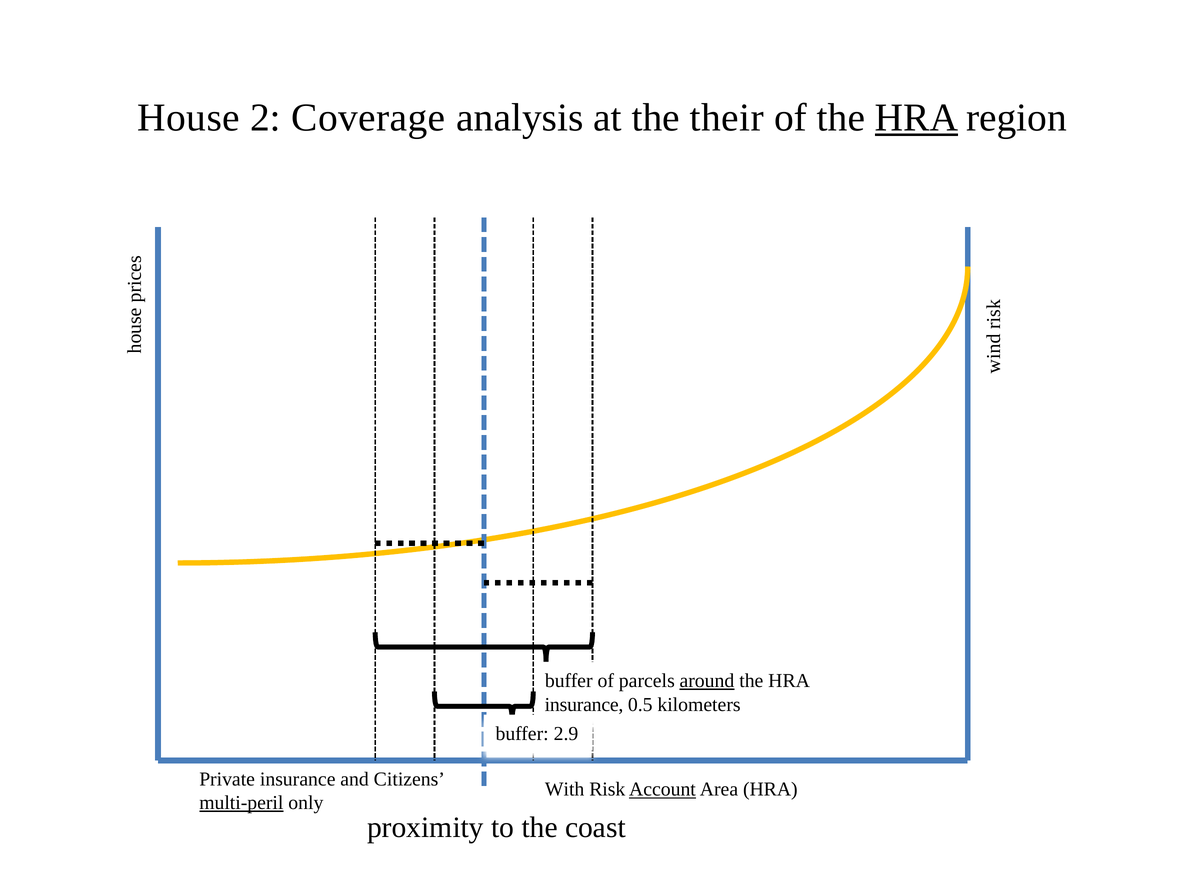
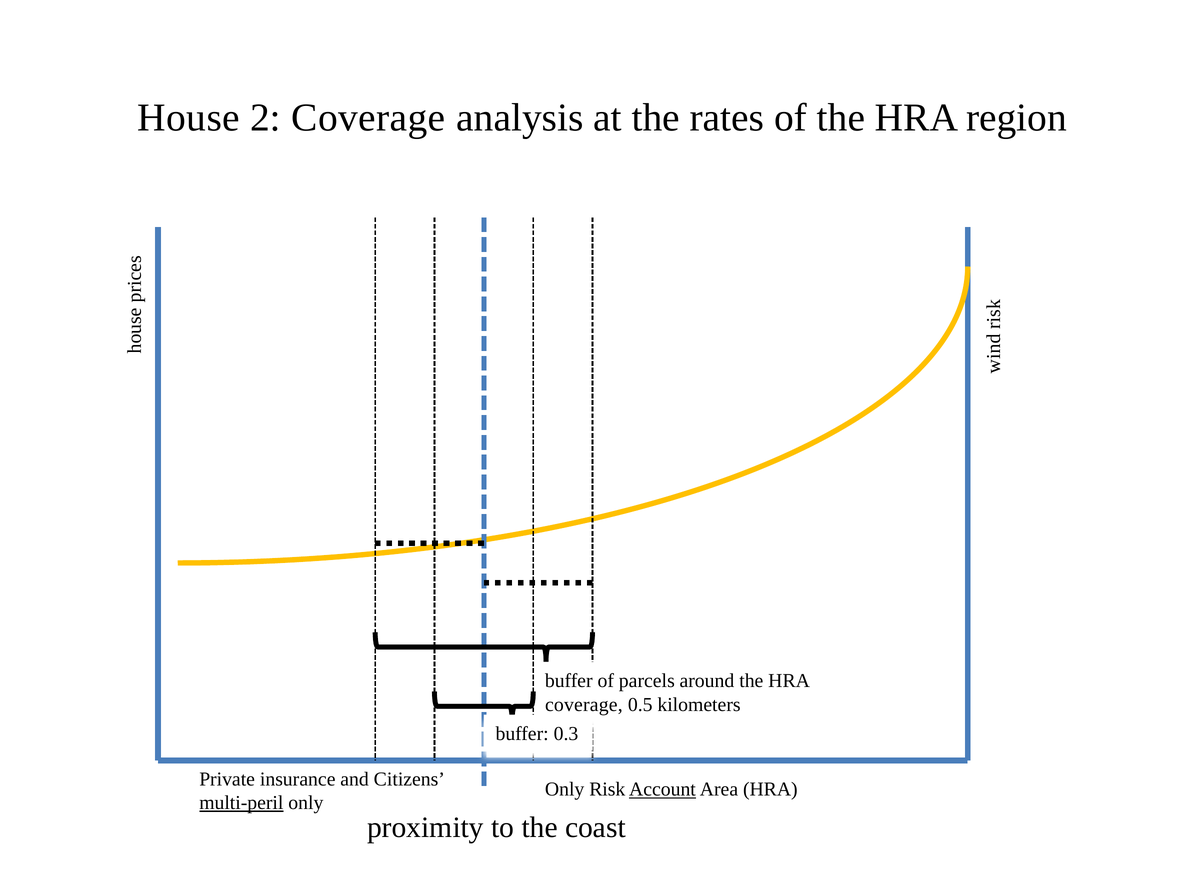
their: their -> rates
HRA at (916, 118) underline: present -> none
around underline: present -> none
insurance at (584, 704): insurance -> coverage
2.9: 2.9 -> 0.3
With at (565, 789): With -> Only
